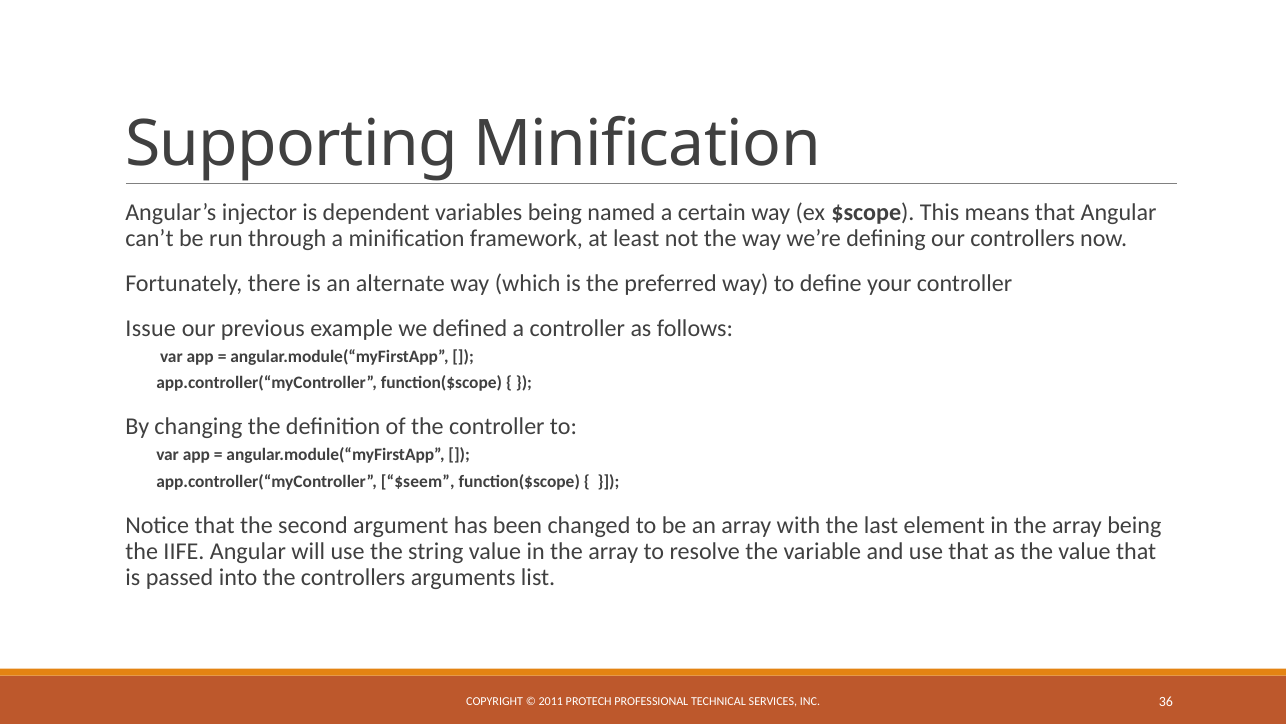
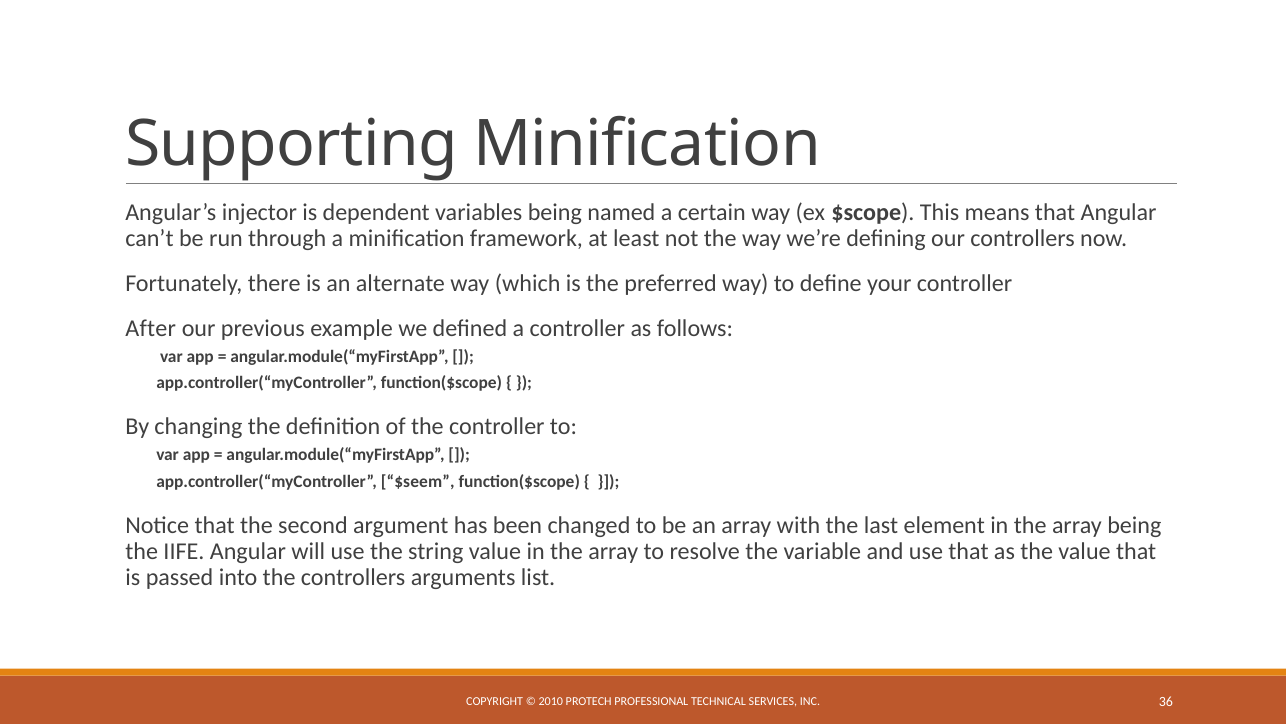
Issue: Issue -> After
2011: 2011 -> 2010
